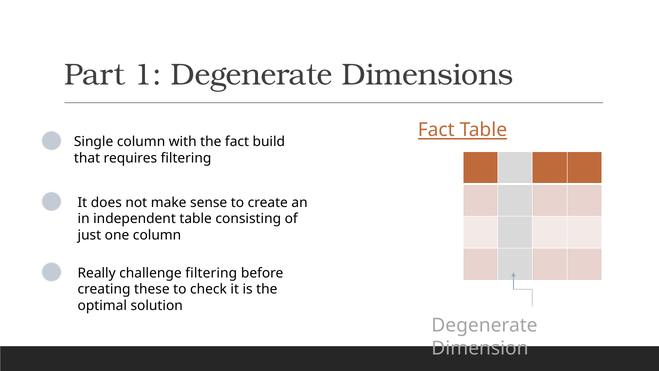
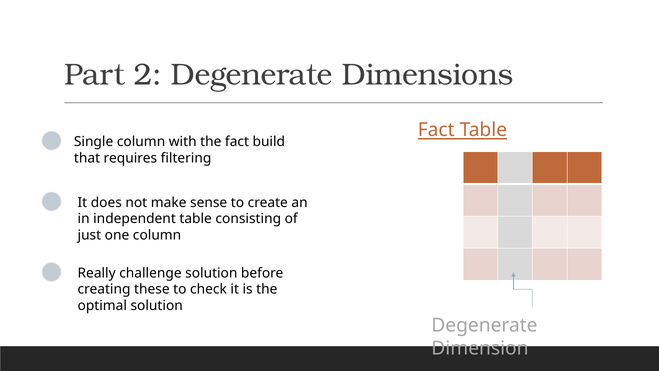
1: 1 -> 2
challenge filtering: filtering -> solution
